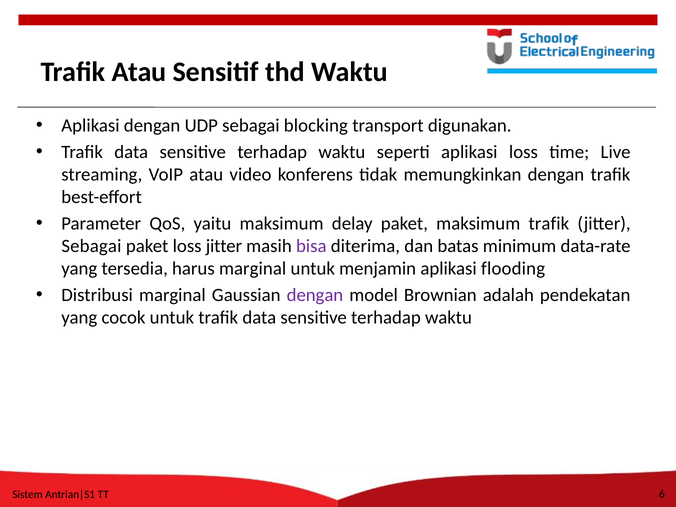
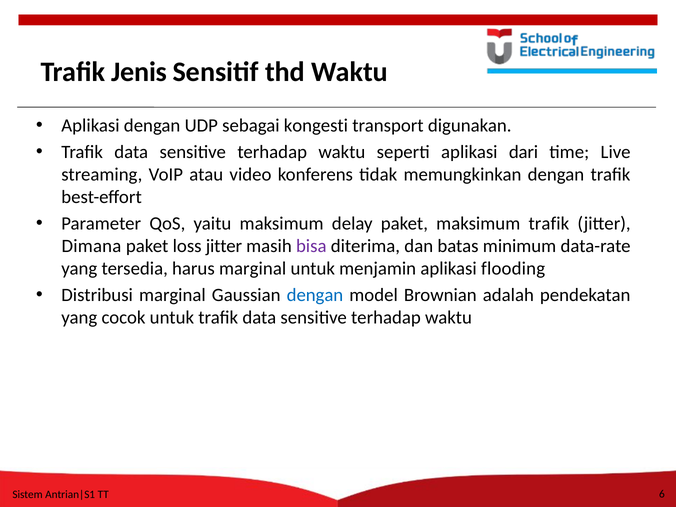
Trafik Atau: Atau -> Jenis
blocking: blocking -> kongesti
aplikasi loss: loss -> dari
Sebagai at (91, 246): Sebagai -> Dimana
dengan at (315, 295) colour: purple -> blue
